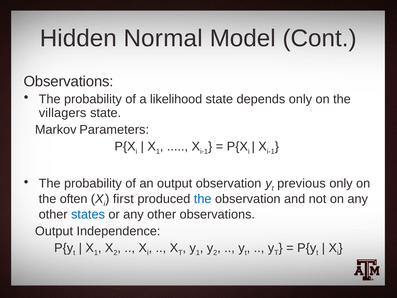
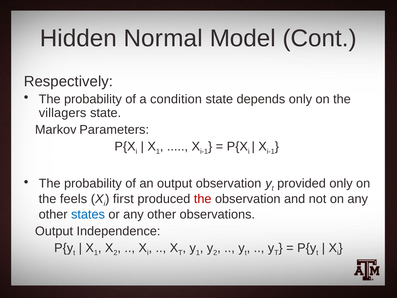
Observations at (69, 81): Observations -> Respectively
likelihood: likelihood -> condition
previous: previous -> provided
often: often -> feels
the at (203, 199) colour: blue -> red
